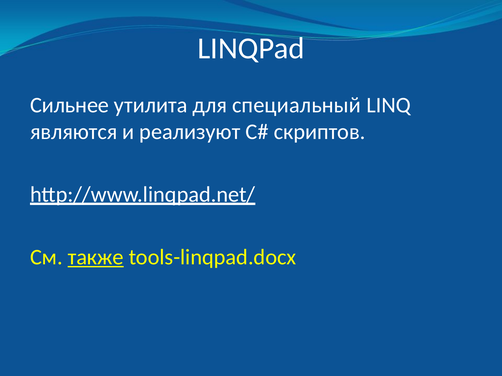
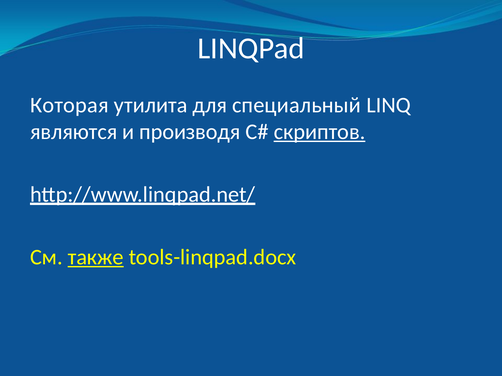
Сильнее: Сильнее -> Которая
реализуют: реализуют -> производя
скриптов underline: none -> present
